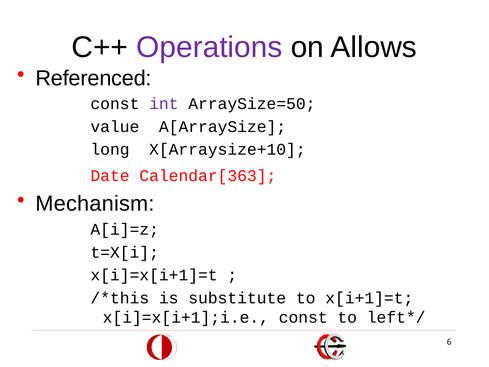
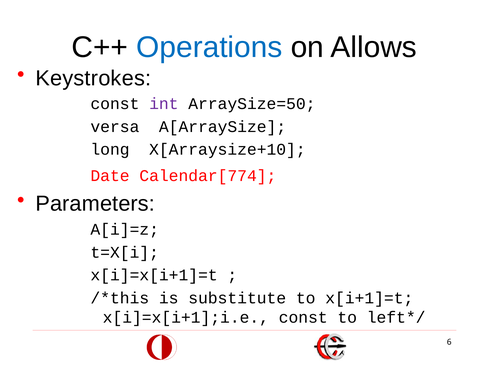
Operations colour: purple -> blue
Referenced: Referenced -> Keystrokes
value: value -> versa
Calendar[363: Calendar[363 -> Calendar[774
Mechanism: Mechanism -> Parameters
